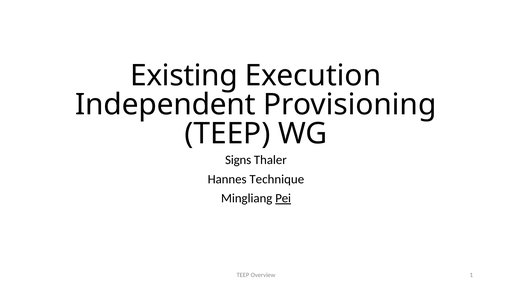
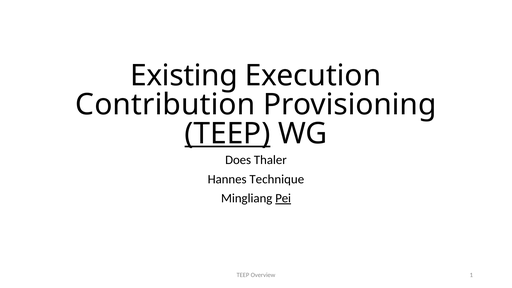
Independent: Independent -> Contribution
TEEP at (227, 134) underline: none -> present
Signs: Signs -> Does
